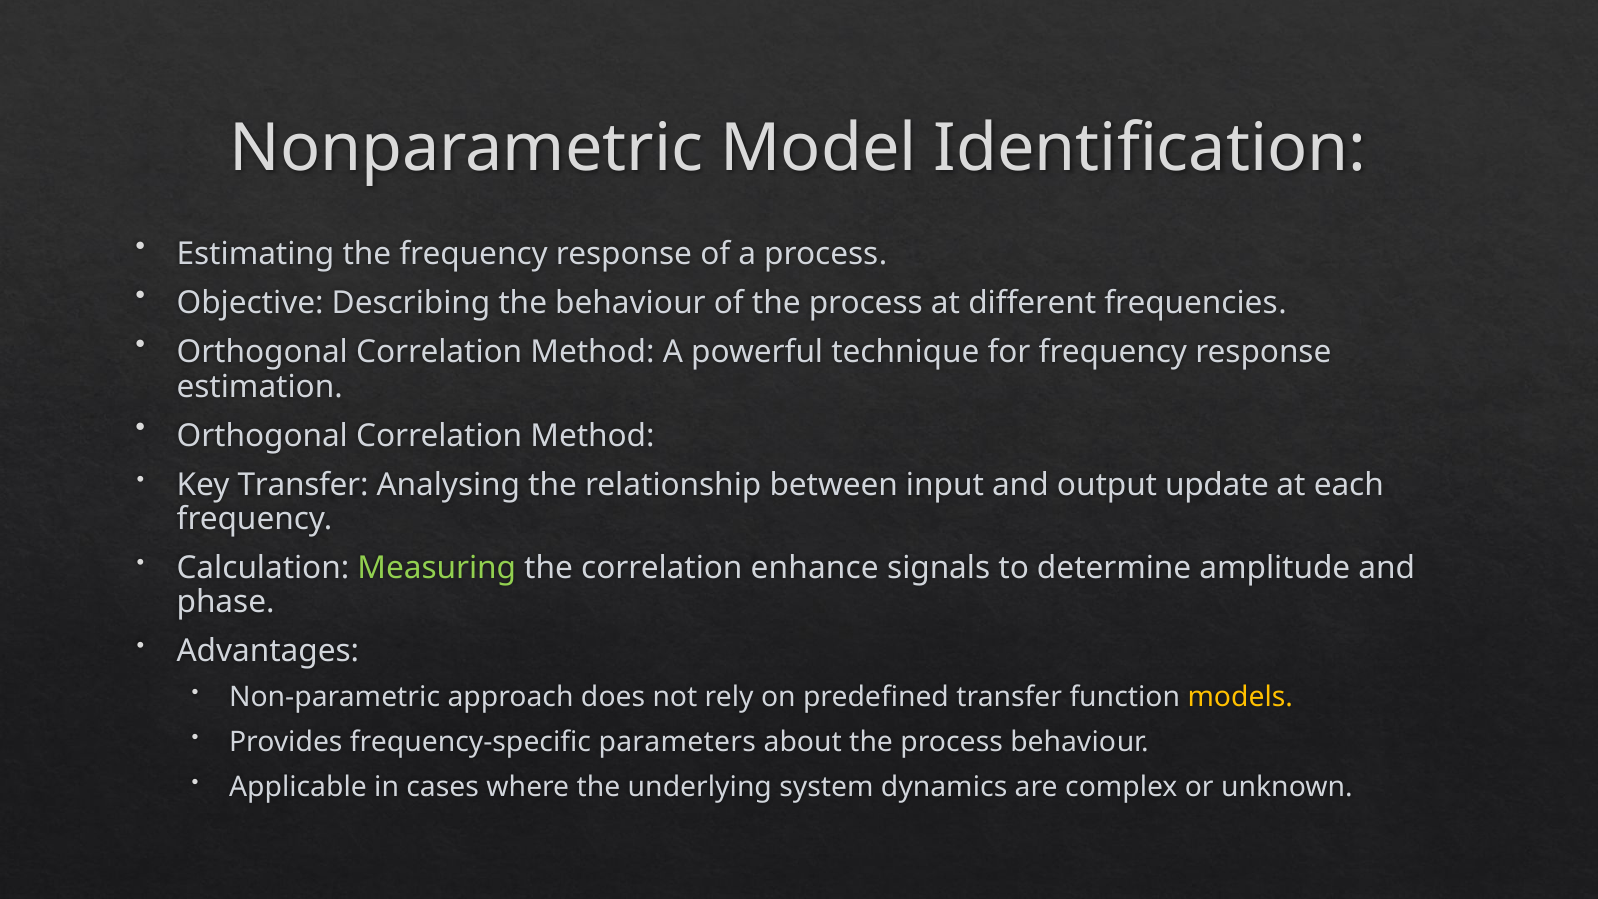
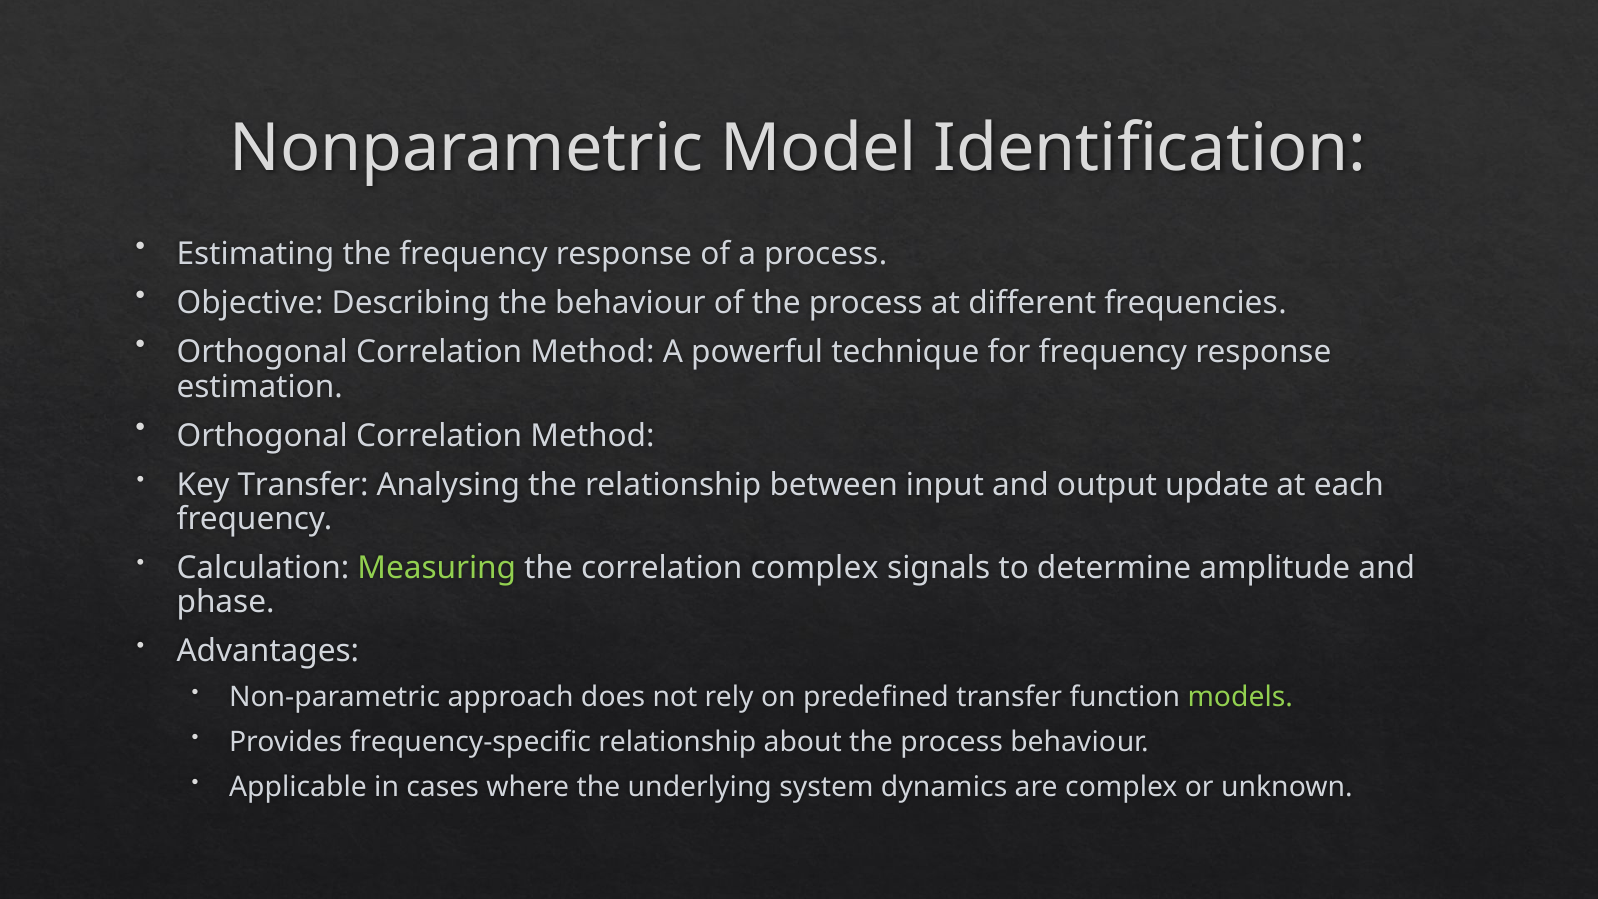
correlation enhance: enhance -> complex
models colour: yellow -> light green
frequency-specific parameters: parameters -> relationship
